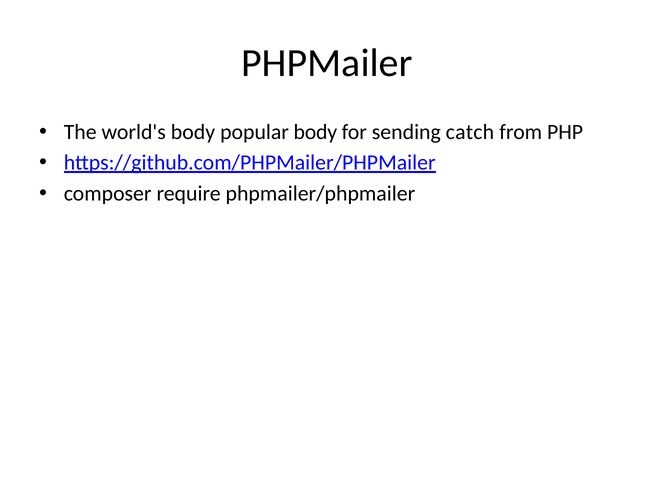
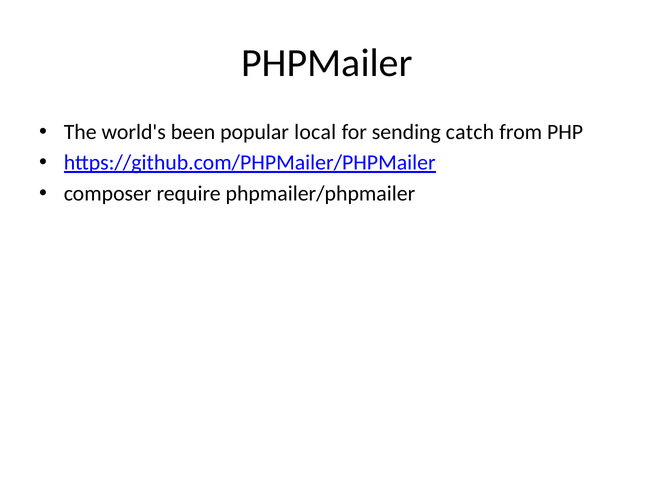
world's body: body -> been
popular body: body -> local
